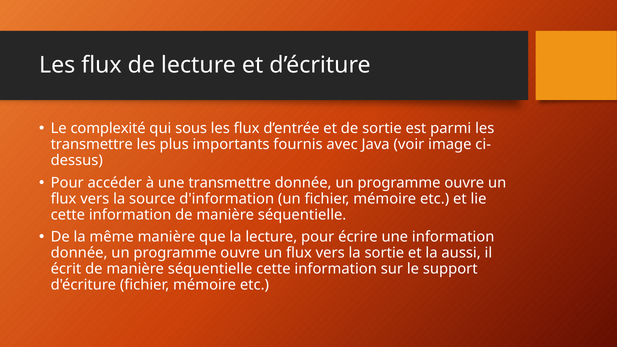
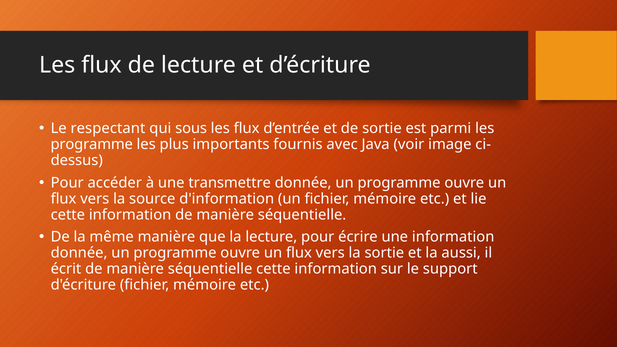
complexité: complexité -> respectant
transmettre at (92, 144): transmettre -> programme
